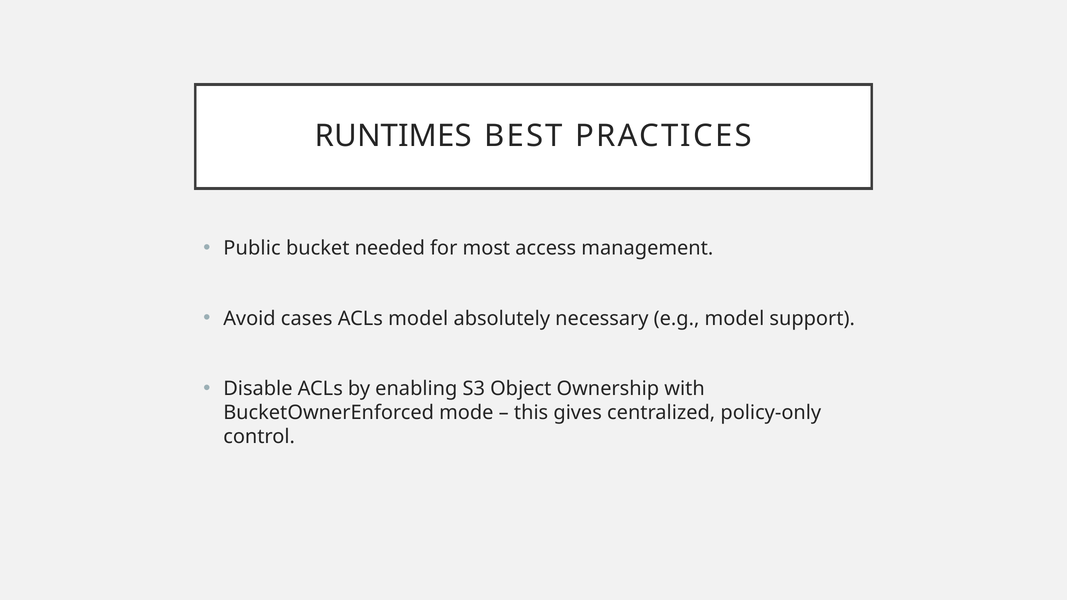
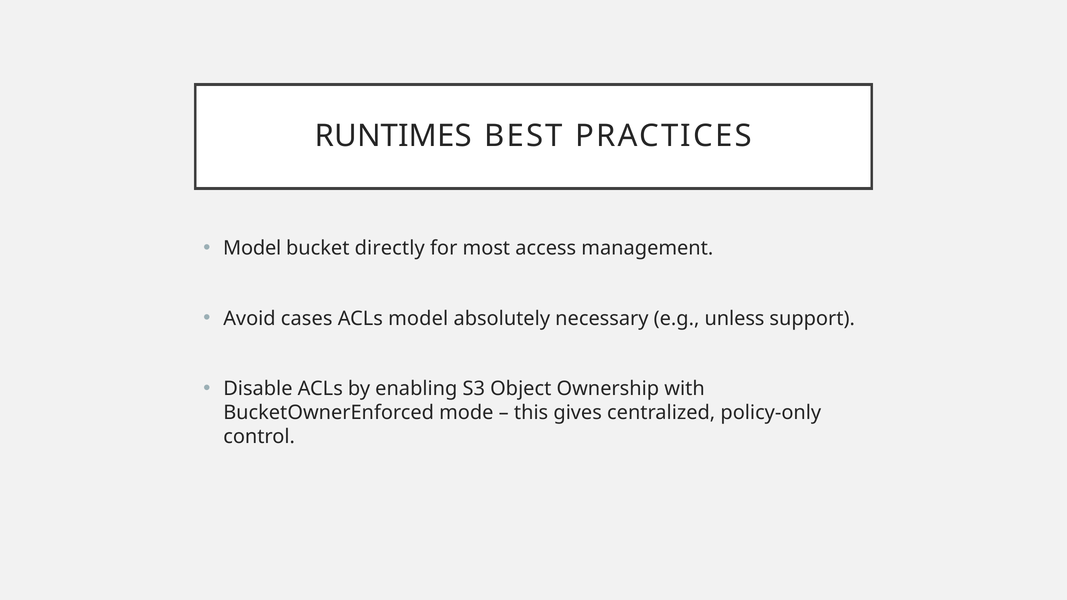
Public at (252, 248): Public -> Model
needed: needed -> directly
e.g model: model -> unless
